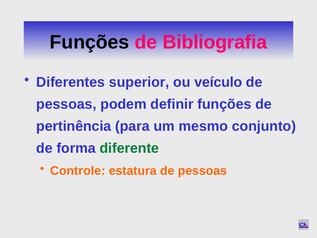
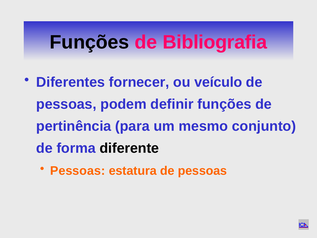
superior: superior -> fornecer
diferente colour: green -> black
Controle at (78, 171): Controle -> Pessoas
